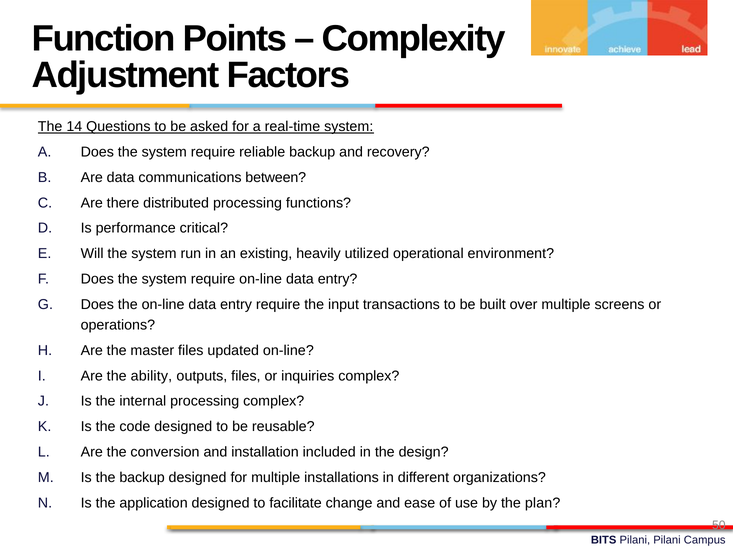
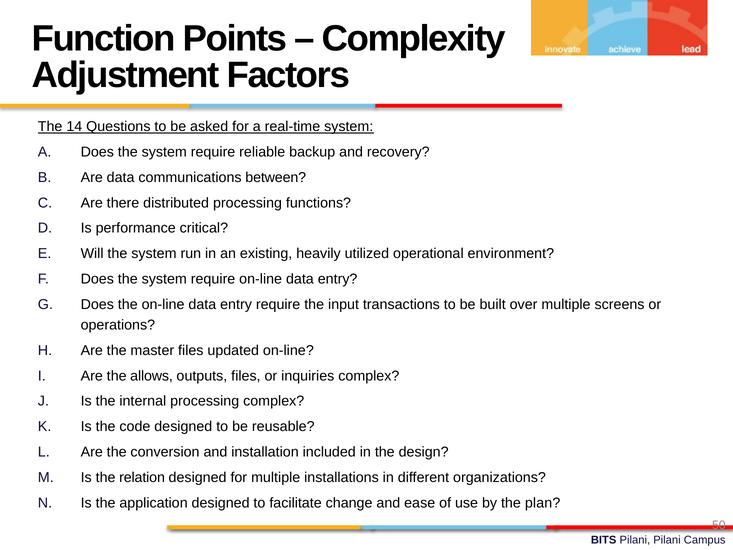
ability: ability -> allows
the backup: backup -> relation
